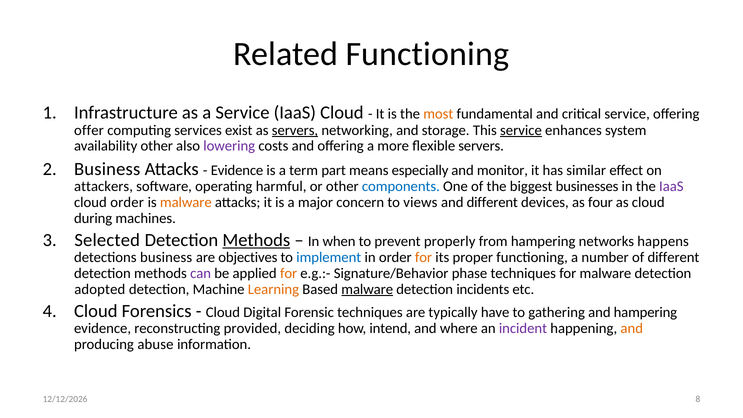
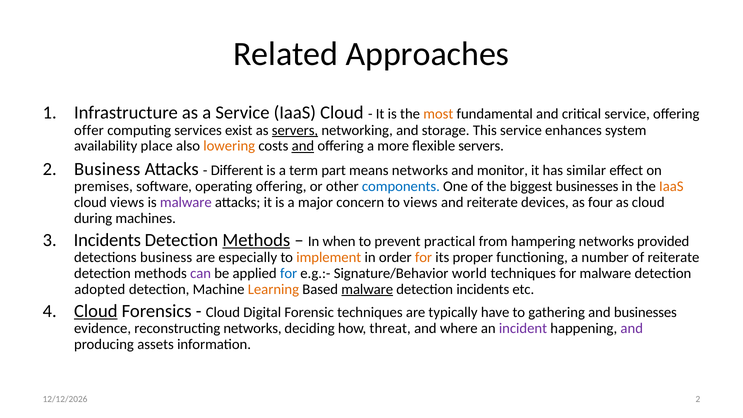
Related Functioning: Functioning -> Approaches
service at (521, 130) underline: present -> none
availability other: other -> place
lowering colour: purple -> orange
and at (303, 146) underline: none -> present
Evidence at (237, 170): Evidence -> Different
means especially: especially -> networks
attackers: attackers -> premises
operating harmful: harmful -> offering
IaaS at (671, 186) colour: purple -> orange
cloud order: order -> views
malware at (186, 202) colour: orange -> purple
and different: different -> reiterate
Selected at (107, 240): Selected -> Incidents
properly: properly -> practical
happens: happens -> provided
objectives: objectives -> especially
implement colour: blue -> orange
of different: different -> reiterate
for at (289, 273) colour: orange -> blue
phase: phase -> world
Cloud at (96, 311) underline: none -> present
and hampering: hampering -> businesses
reconstructing provided: provided -> networks
intend: intend -> threat
and at (632, 329) colour: orange -> purple
abuse: abuse -> assets
8 at (698, 399): 8 -> 2
